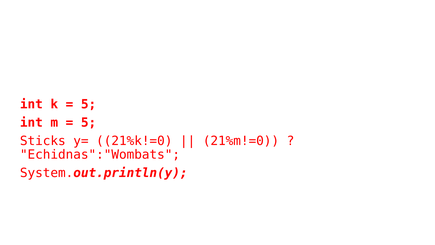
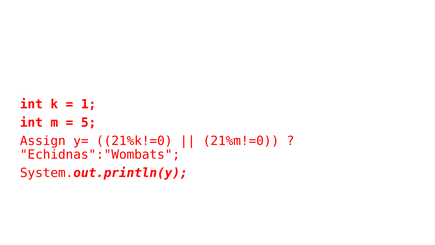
5 at (89, 104): 5 -> 1
Sticks: Sticks -> Assign
